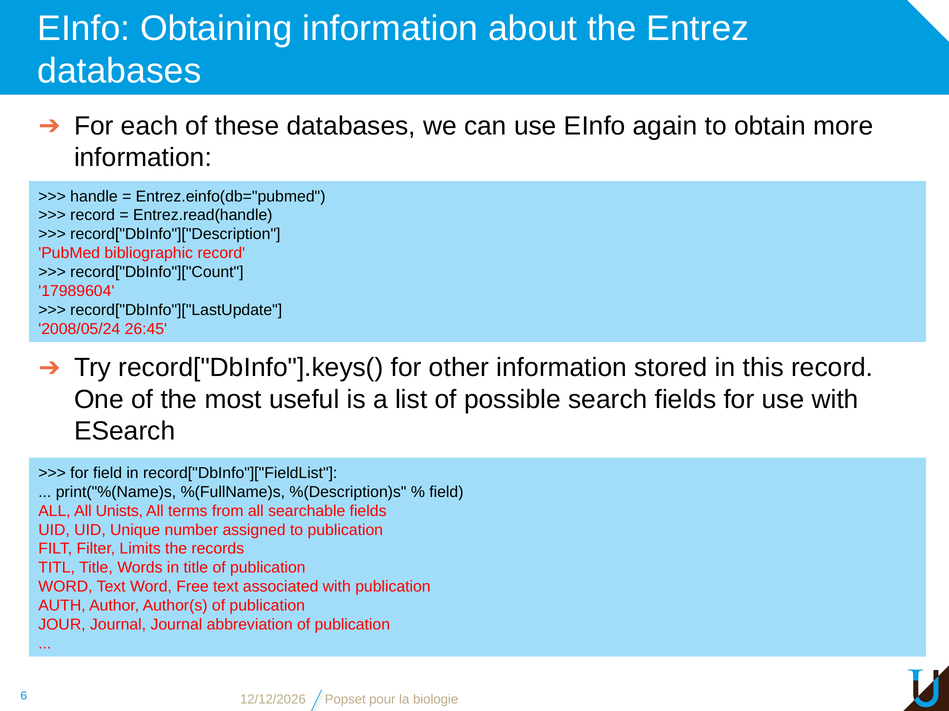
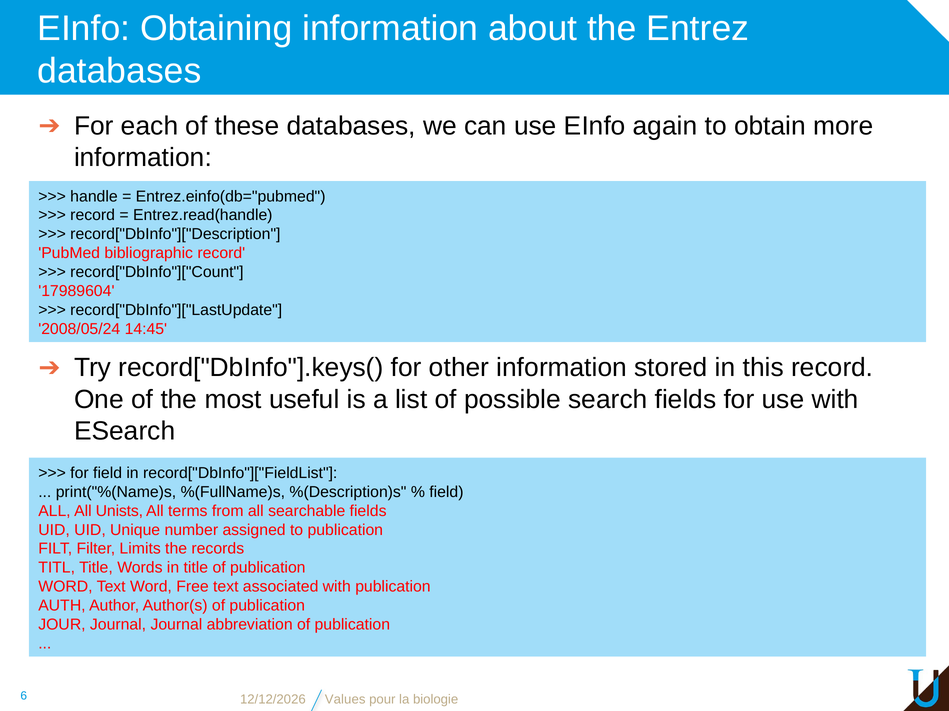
26:45: 26:45 -> 14:45
Popset: Popset -> Values
